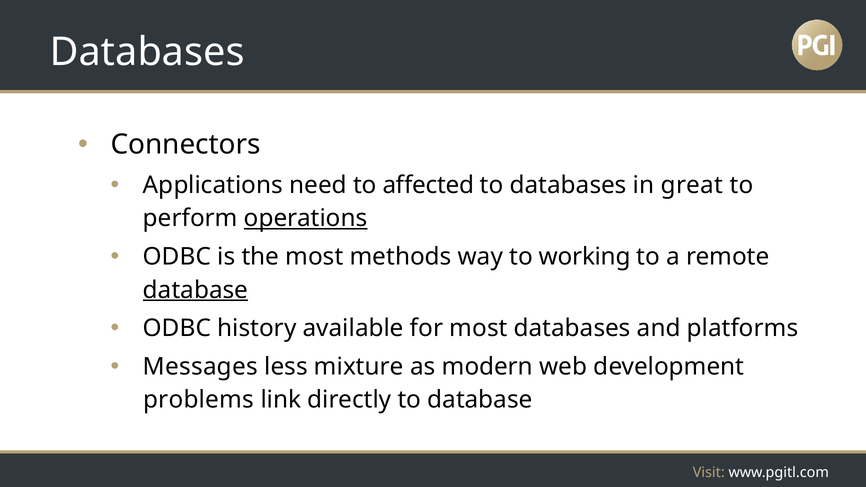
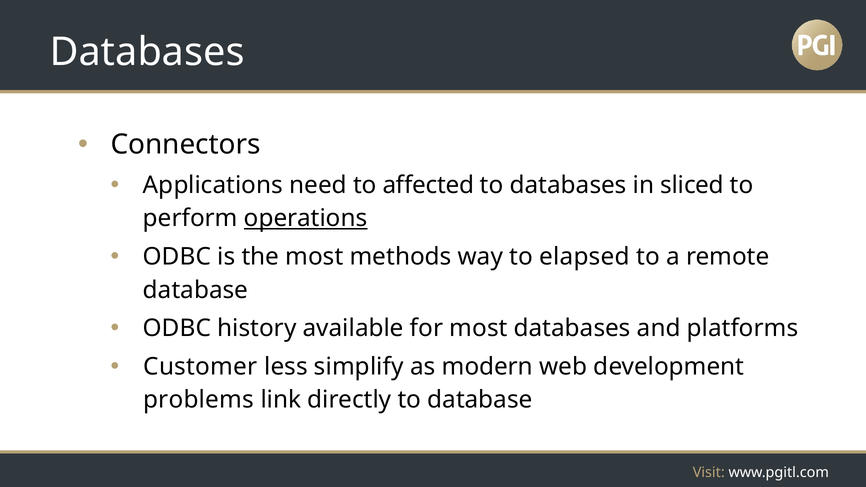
great: great -> sliced
working: working -> elapsed
database at (196, 290) underline: present -> none
Messages: Messages -> Customer
mixture: mixture -> simplify
